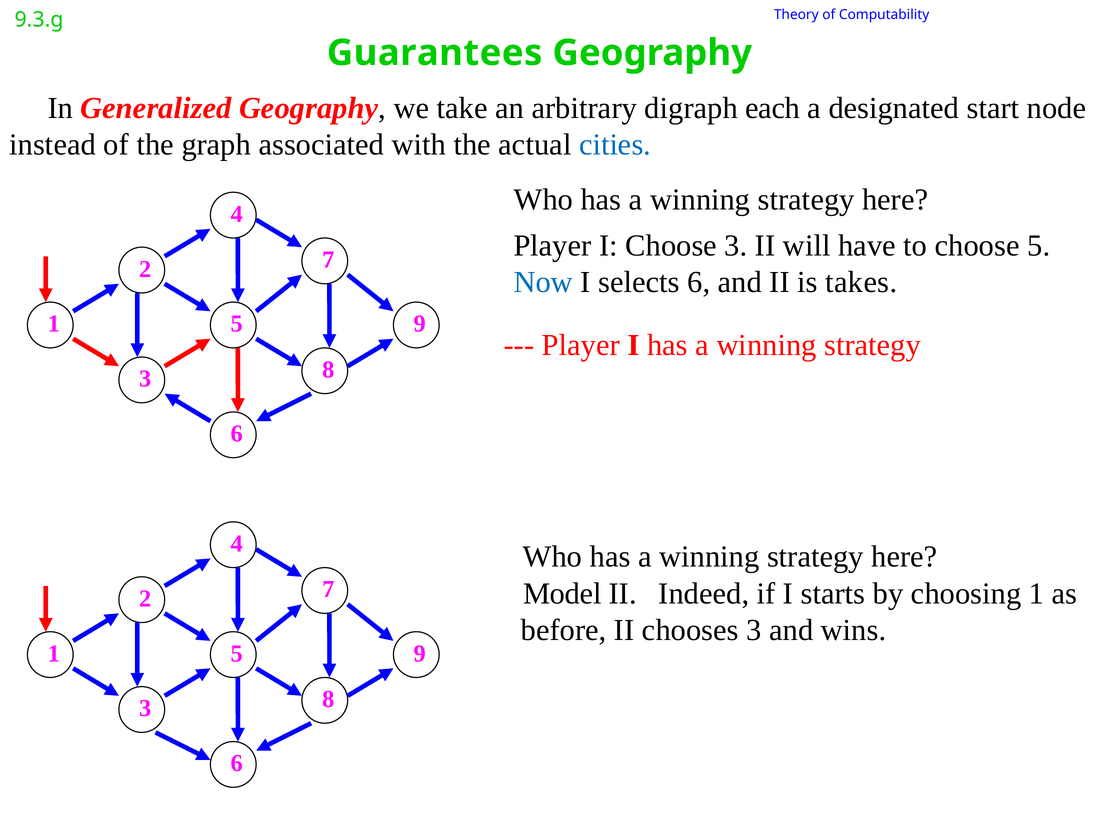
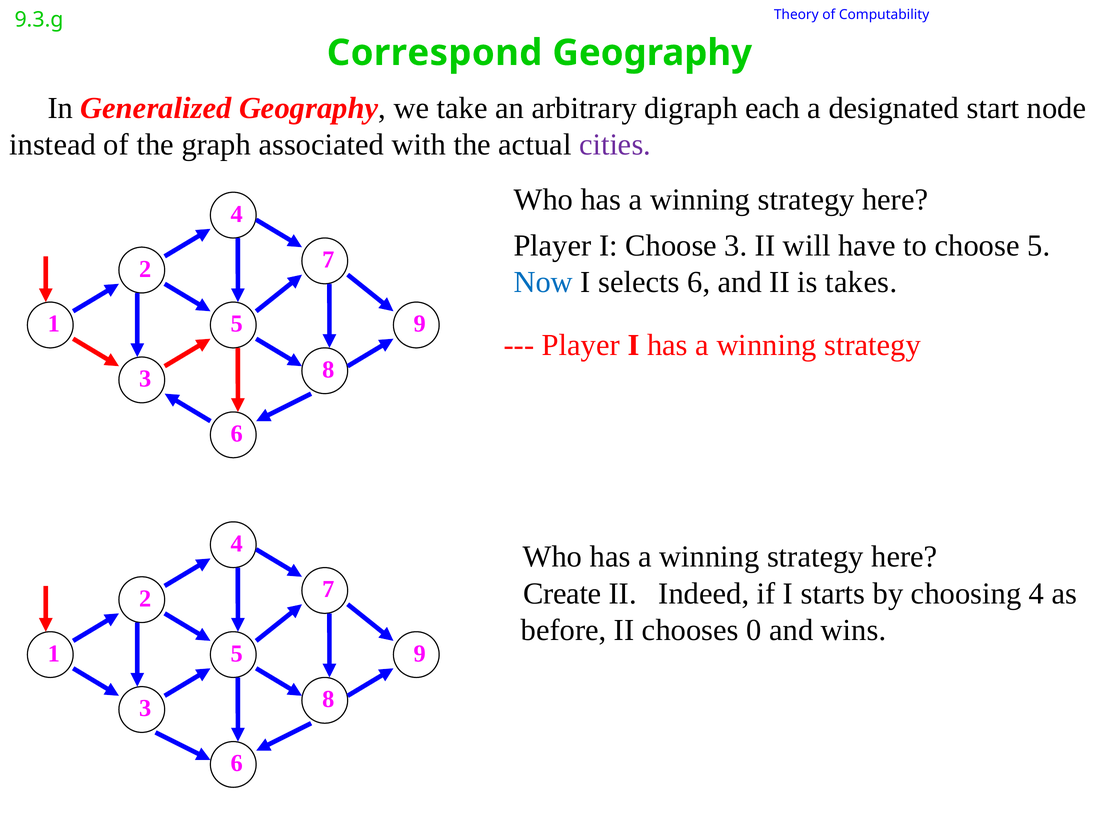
Guarantees: Guarantees -> Correspond
cities colour: blue -> purple
Model: Model -> Create
choosing 1: 1 -> 4
chooses 3: 3 -> 0
